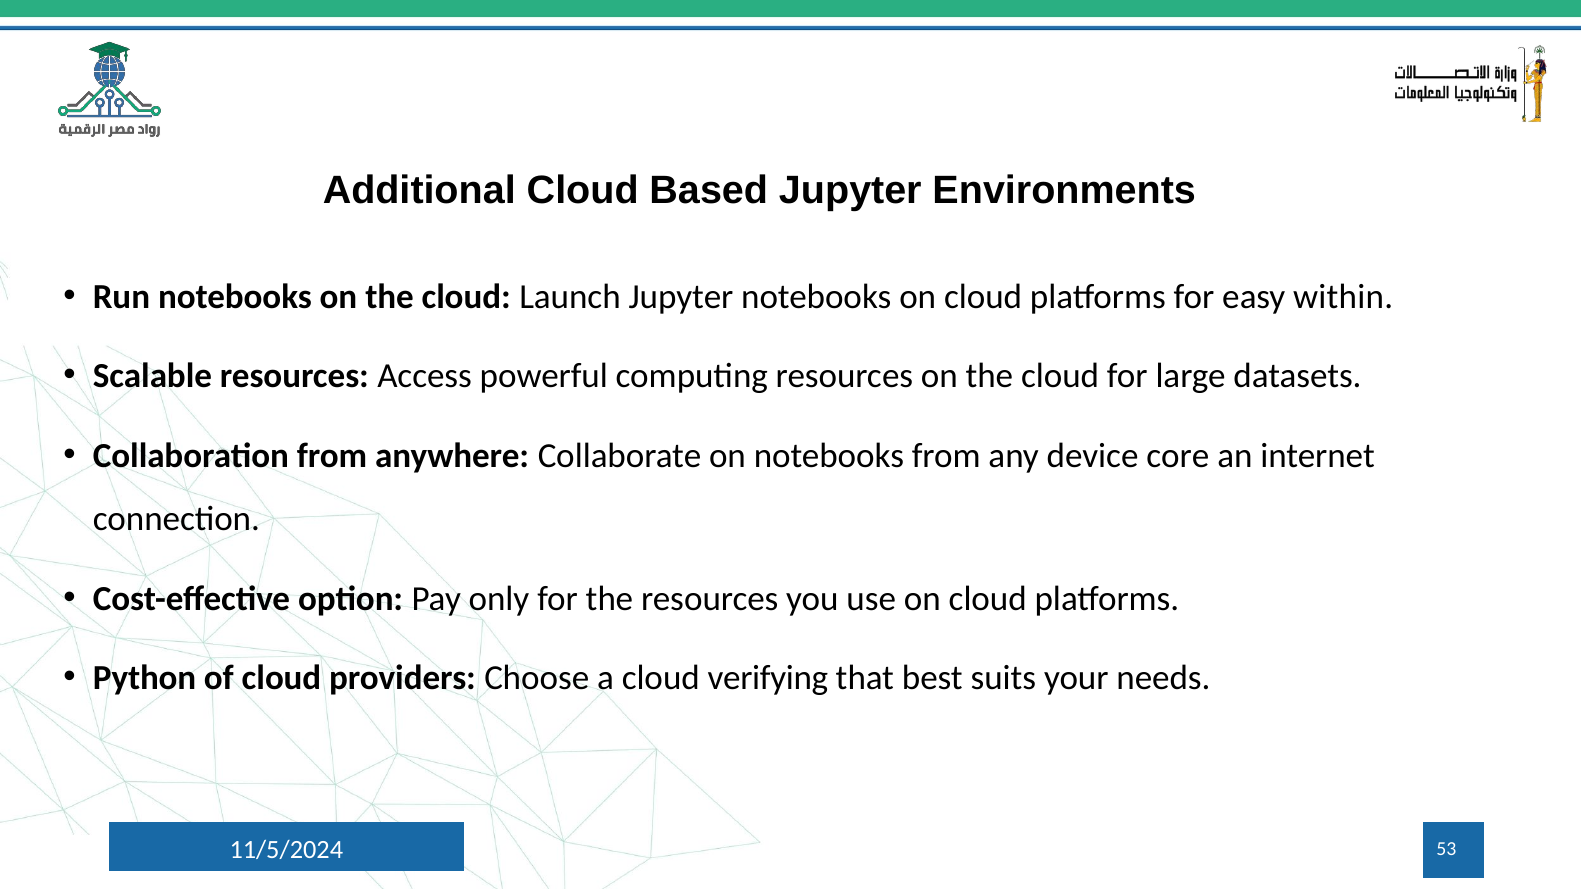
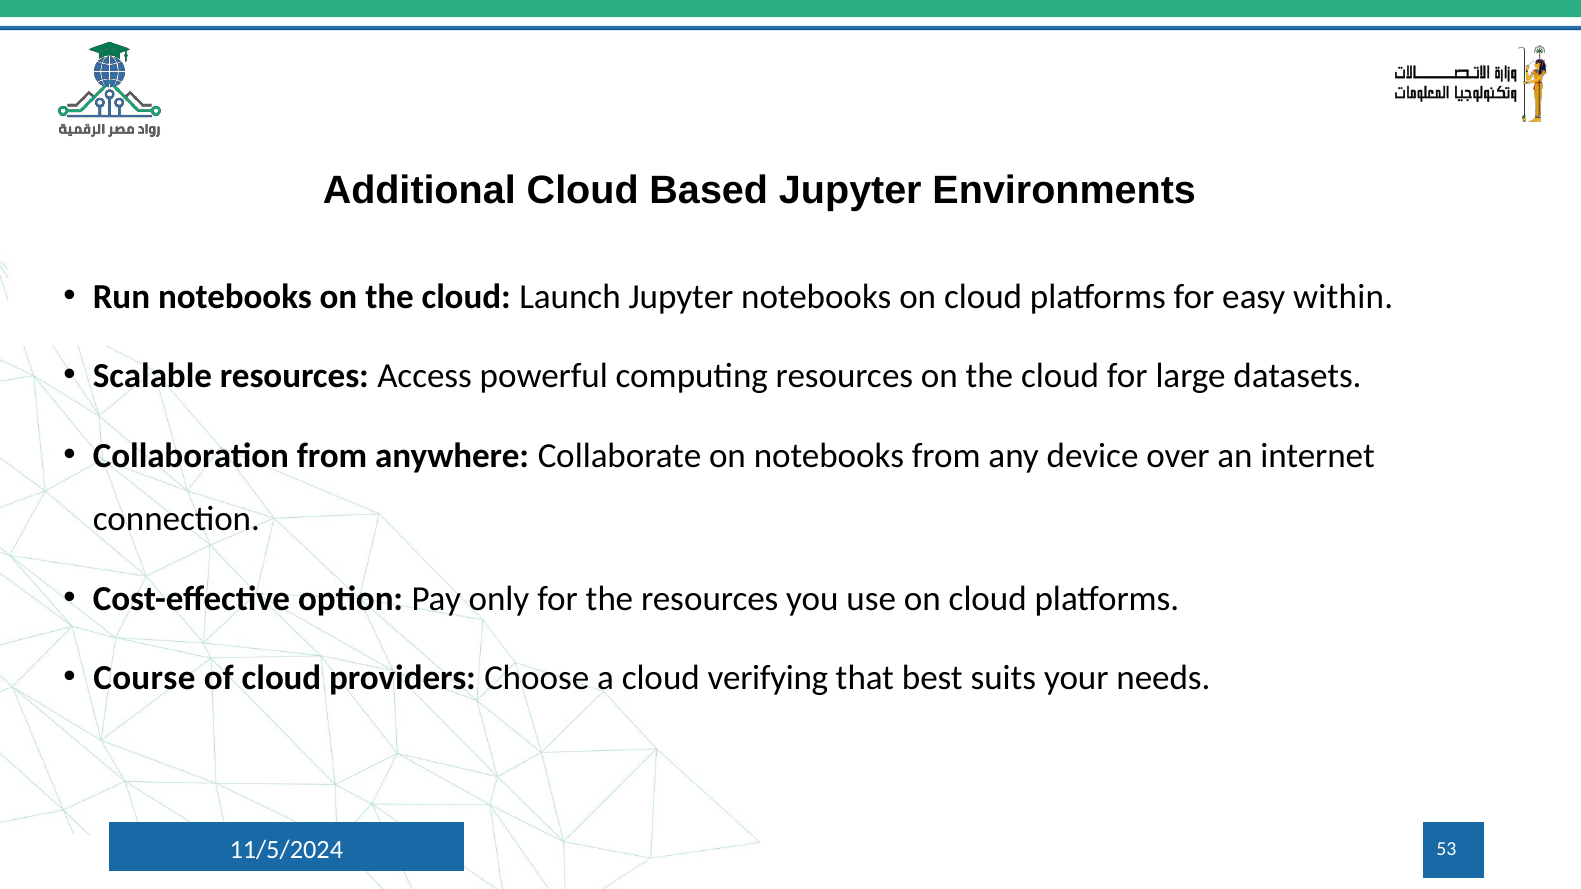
core: core -> over
Python: Python -> Course
